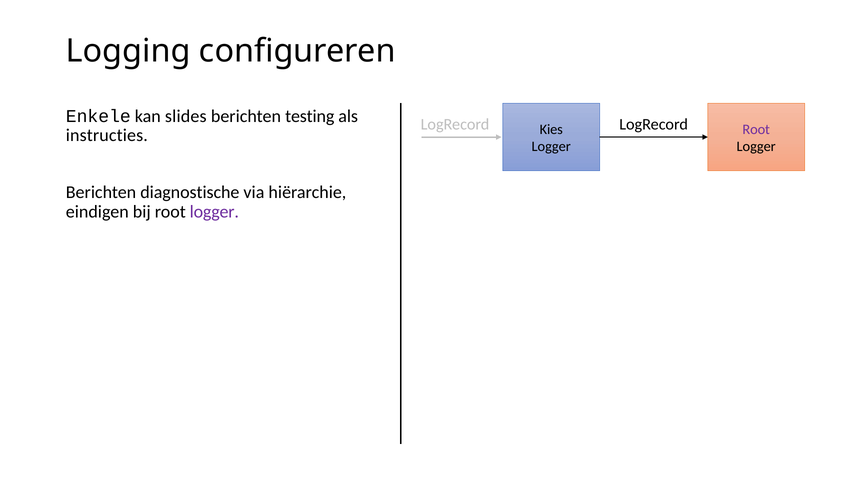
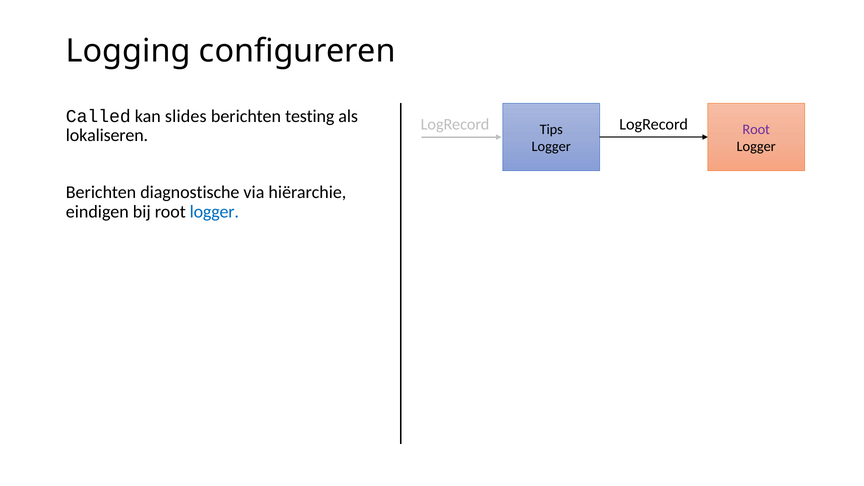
Enkele: Enkele -> Called
Kies: Kies -> Tips
instructies: instructies -> lokaliseren
logger at (214, 212) colour: purple -> blue
